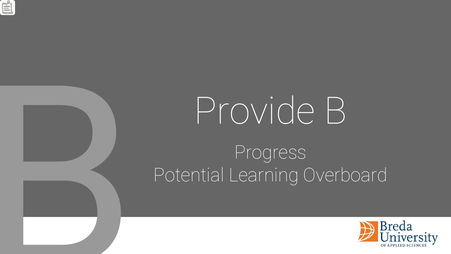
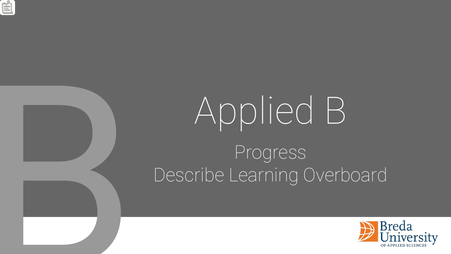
Provide: Provide -> Applied
Potential: Potential -> Describe
